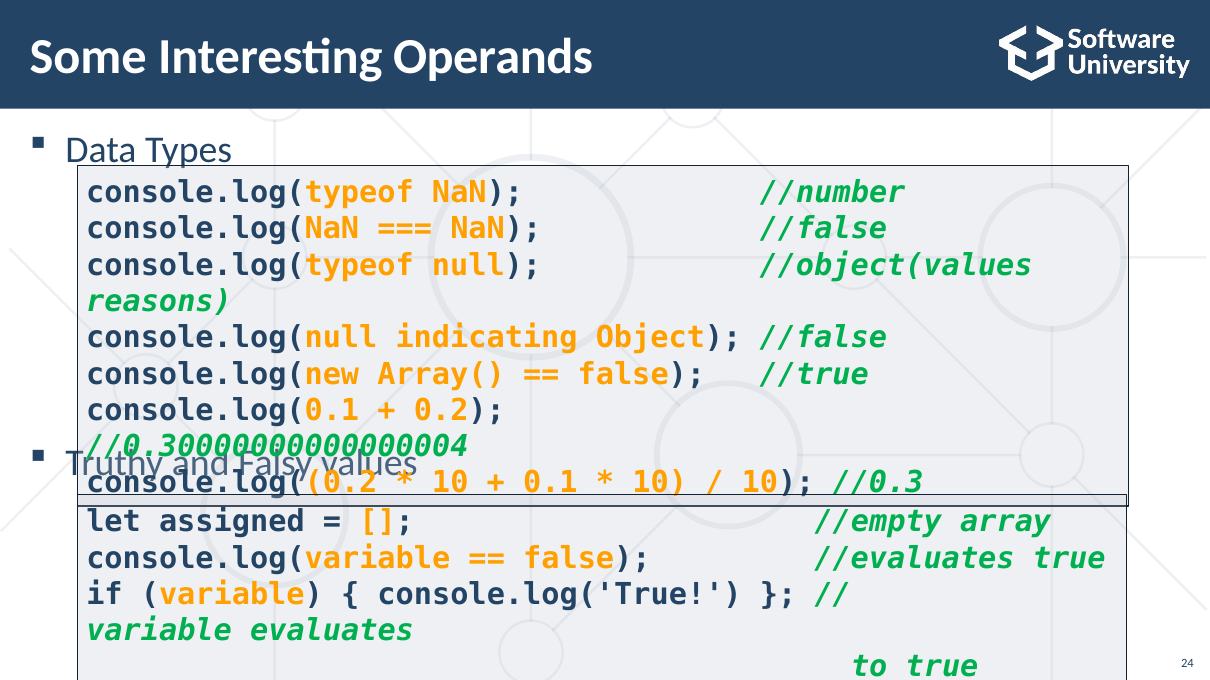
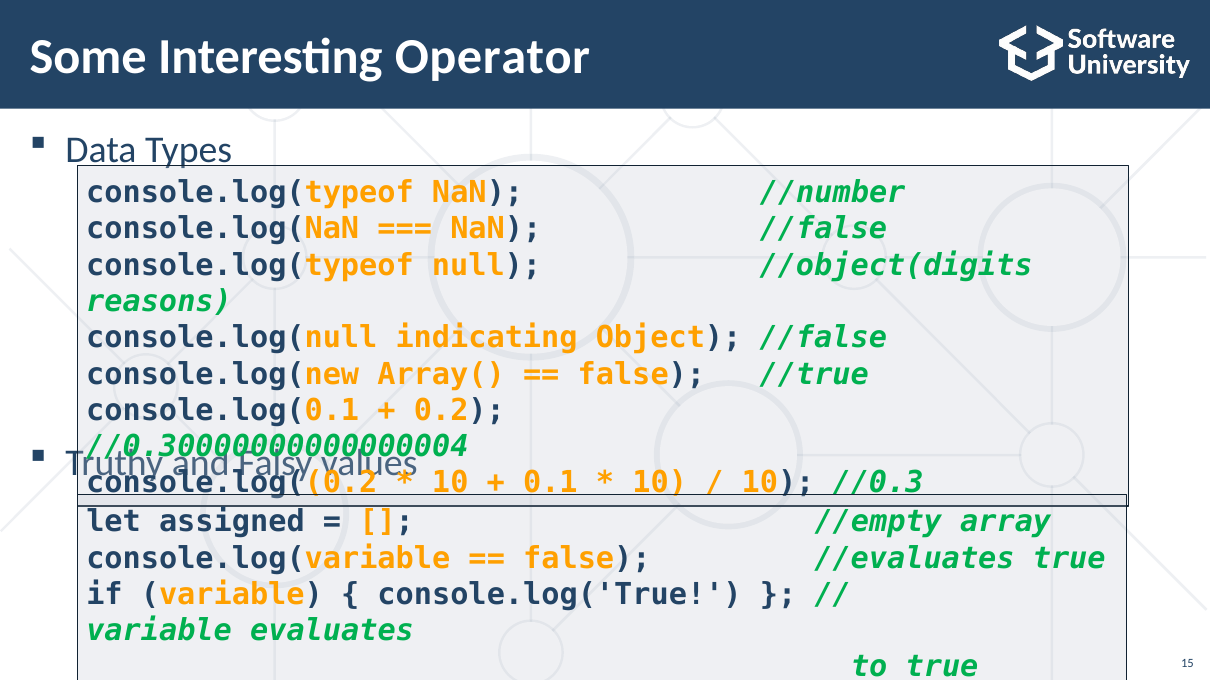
Operands: Operands -> Operator
//object(values: //object(values -> //object(digits
24: 24 -> 15
